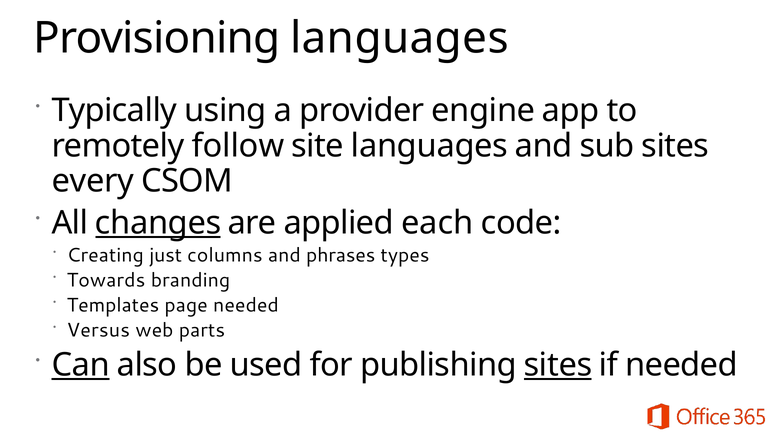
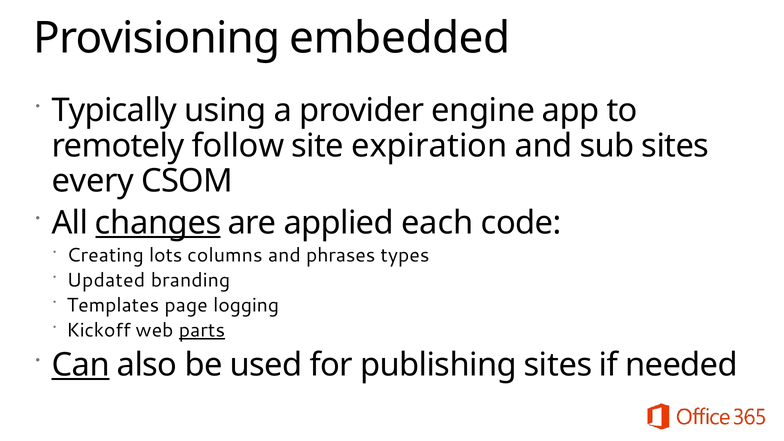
Provisioning languages: languages -> embedded
site languages: languages -> expiration
just: just -> lots
Towards: Towards -> Updated
page needed: needed -> logging
Versus: Versus -> Kickoff
parts underline: none -> present
sites at (558, 365) underline: present -> none
